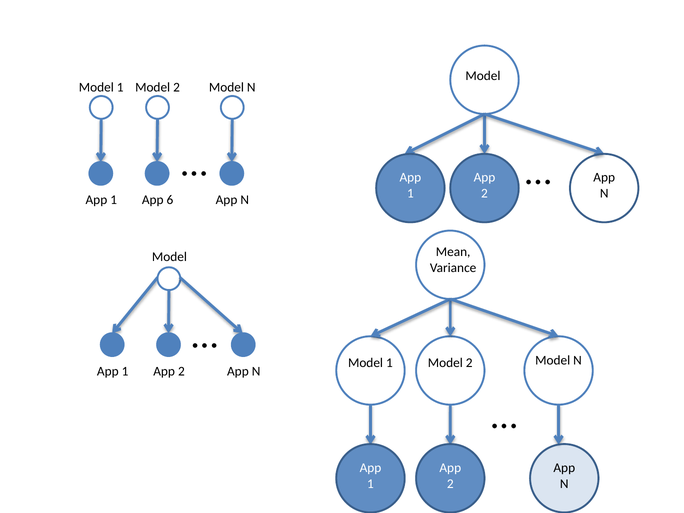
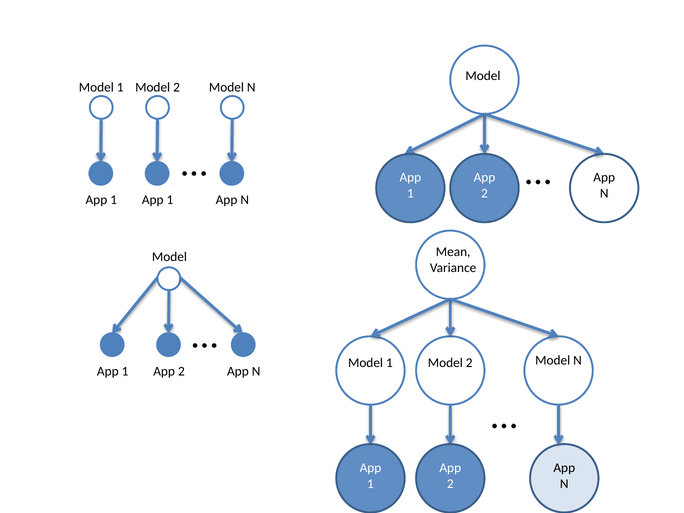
6 at (170, 200): 6 -> 1
